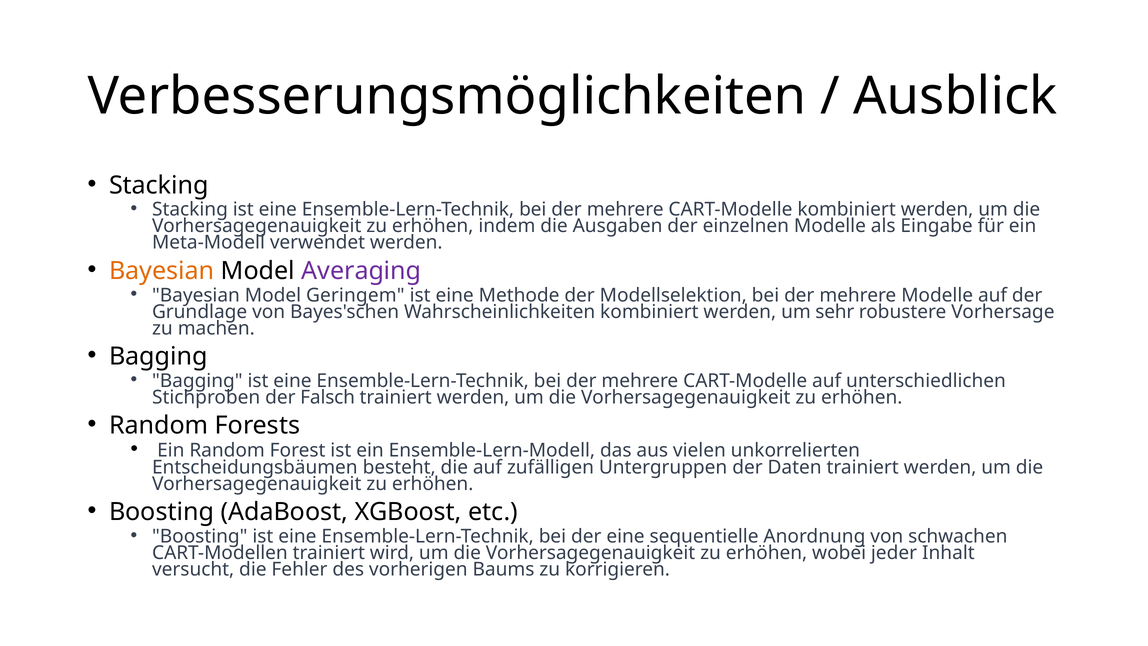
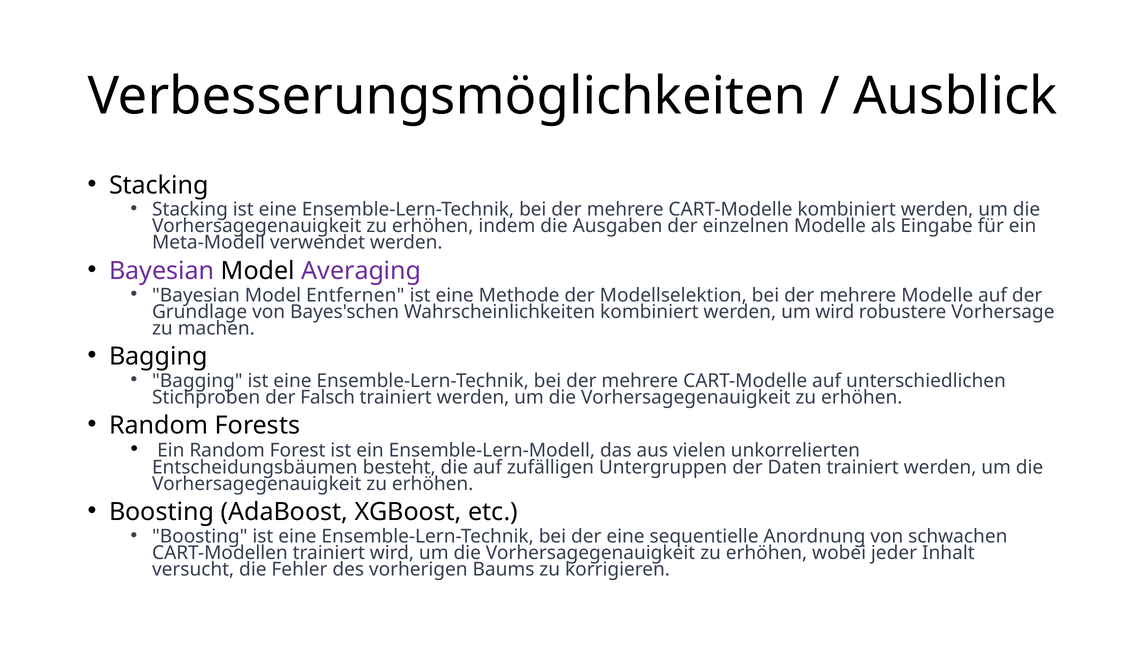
Bayesian at (162, 271) colour: orange -> purple
Geringem: Geringem -> Entfernen
um sehr: sehr -> wird
